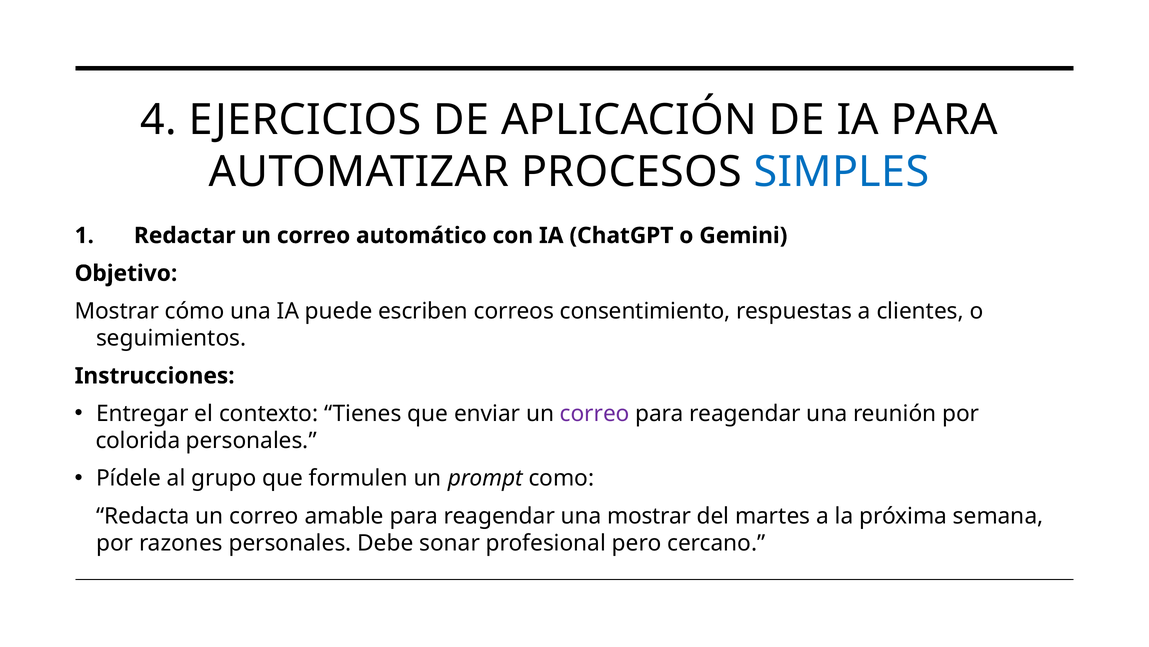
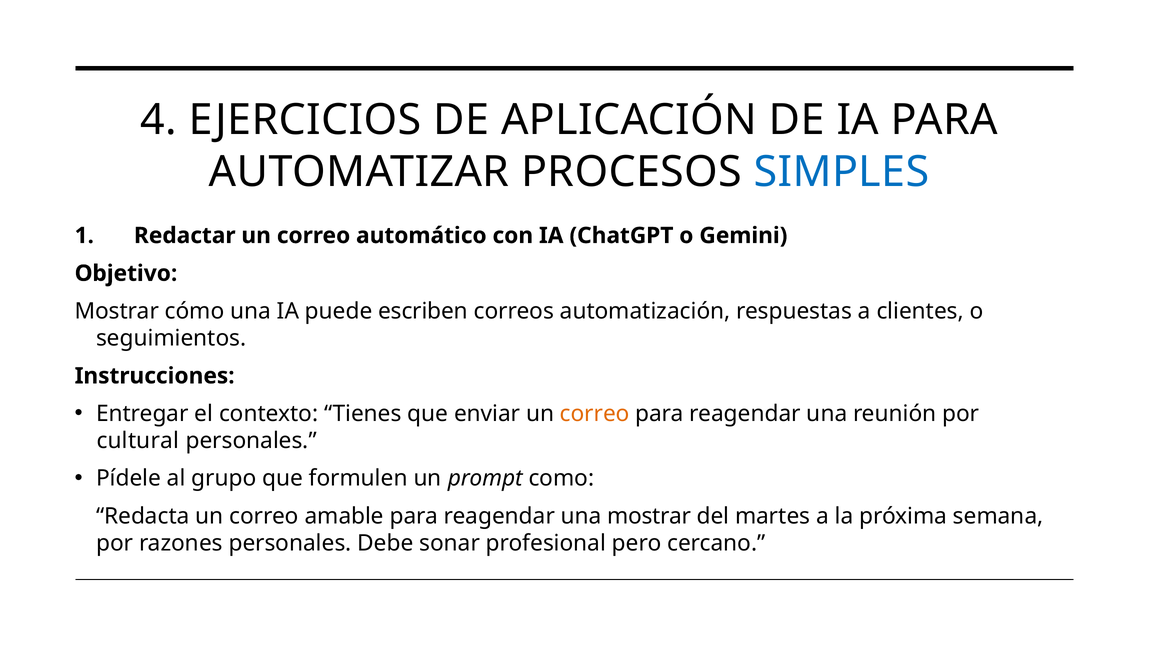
consentimiento: consentimiento -> automatización
correo at (595, 413) colour: purple -> orange
colorida: colorida -> cultural
